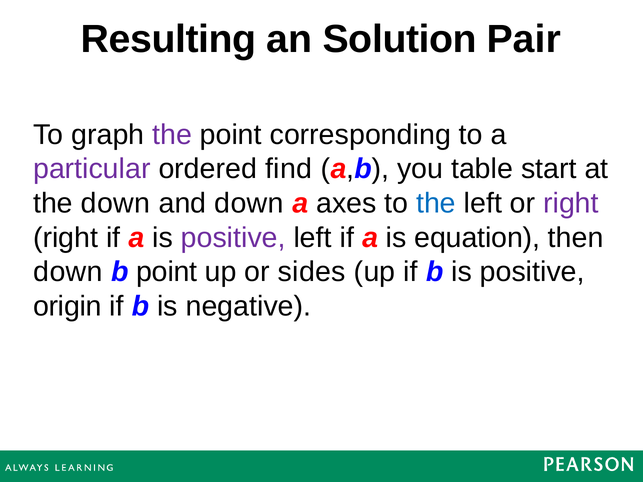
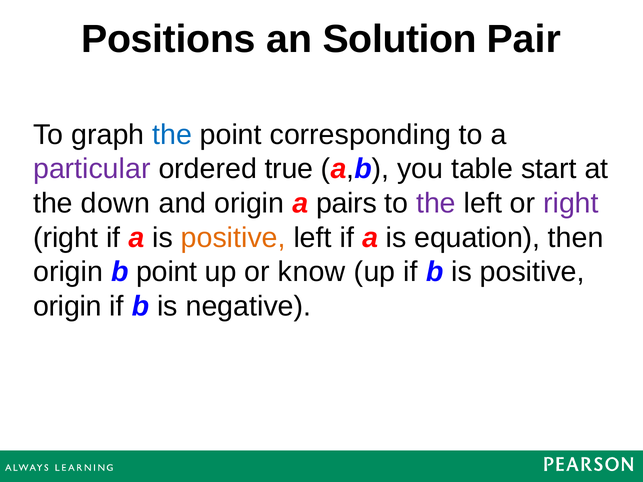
Resulting: Resulting -> Positions
the at (172, 135) colour: purple -> blue
find: find -> true
and down: down -> origin
axes: axes -> pairs
the at (436, 203) colour: blue -> purple
positive at (233, 238) colour: purple -> orange
down at (68, 272): down -> origin
sides: sides -> know
